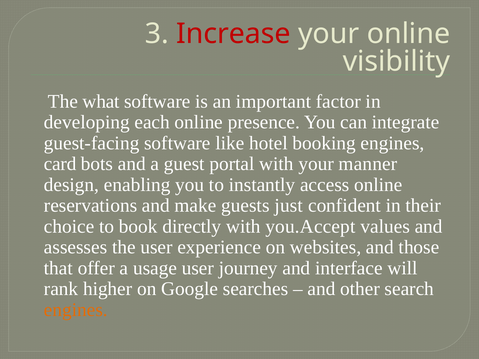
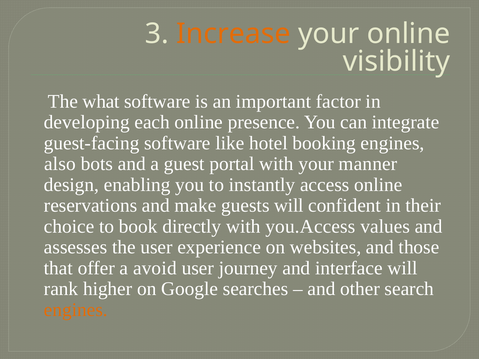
Increase colour: red -> orange
card: card -> also
guests just: just -> will
you.Accept: you.Accept -> you.Access
usage: usage -> avoid
